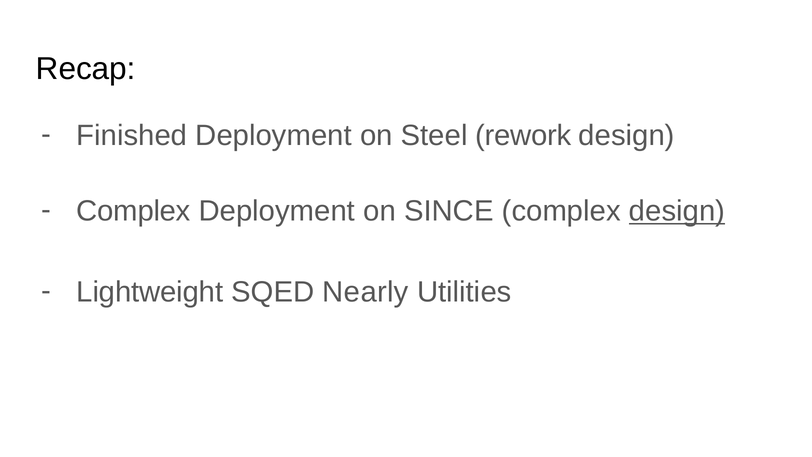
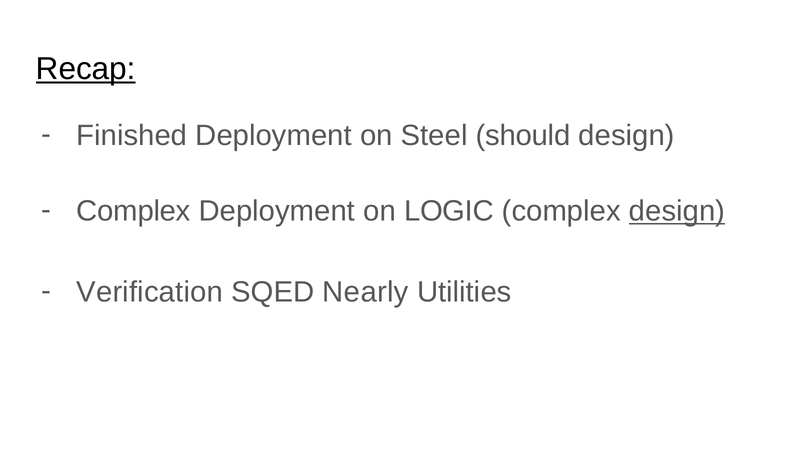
Recap underline: none -> present
rework: rework -> should
SINCE: SINCE -> LOGIC
Lightweight: Lightweight -> Verification
